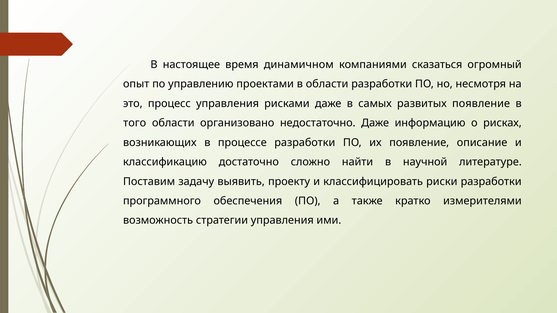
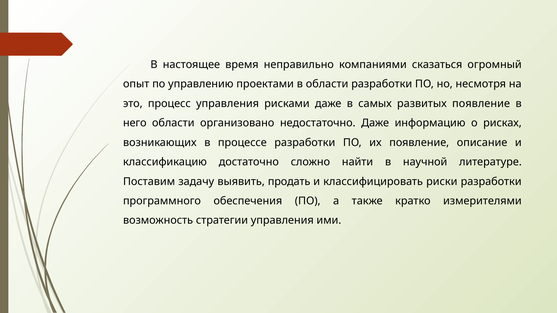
динамичном: динамичном -> неправильно
того: того -> него
проекту: проекту -> продать
